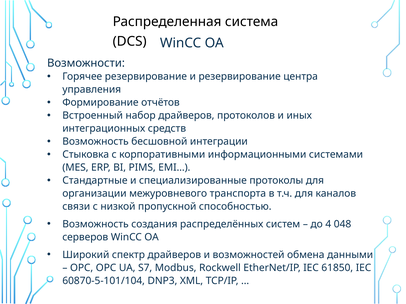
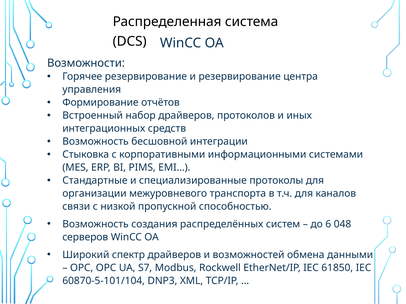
4: 4 -> 6
